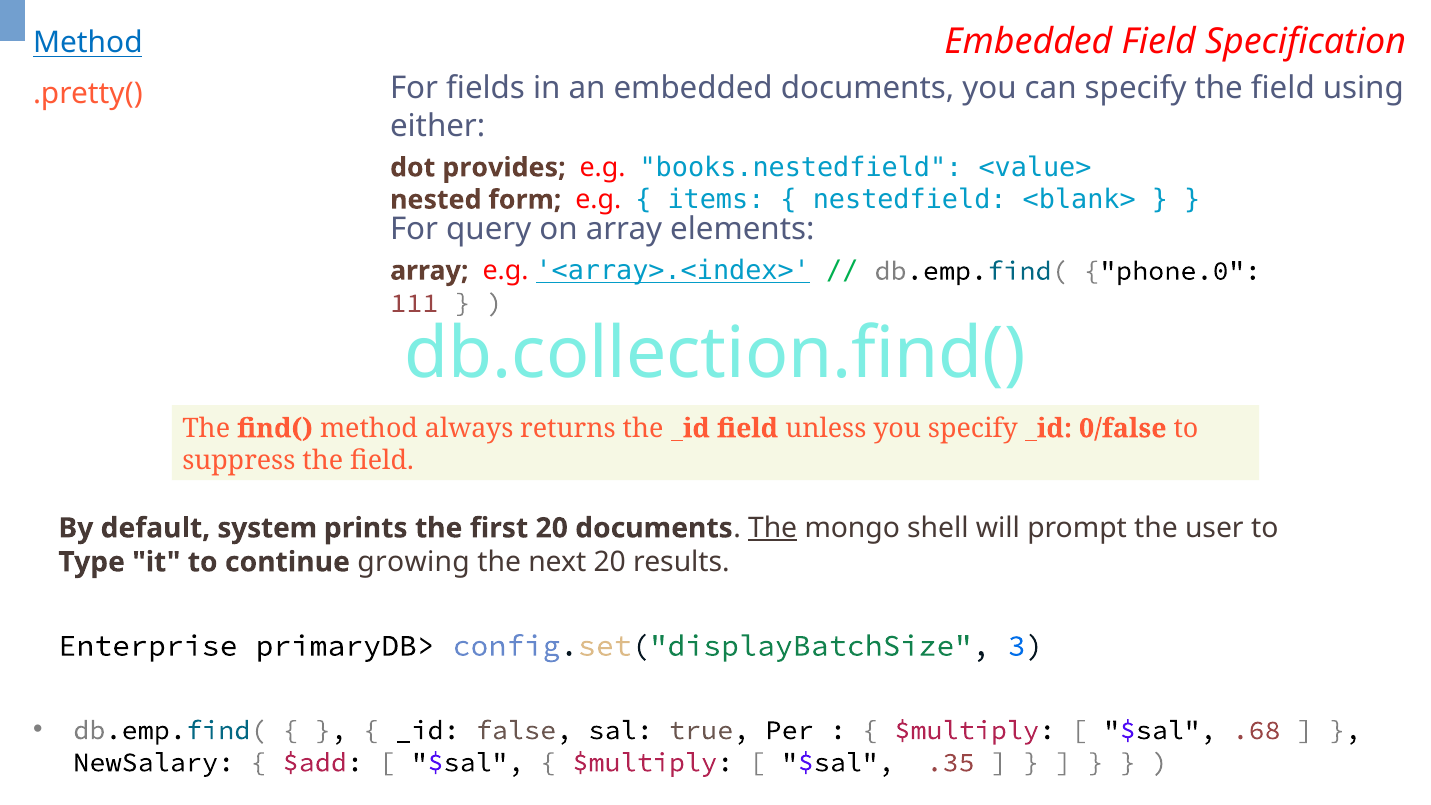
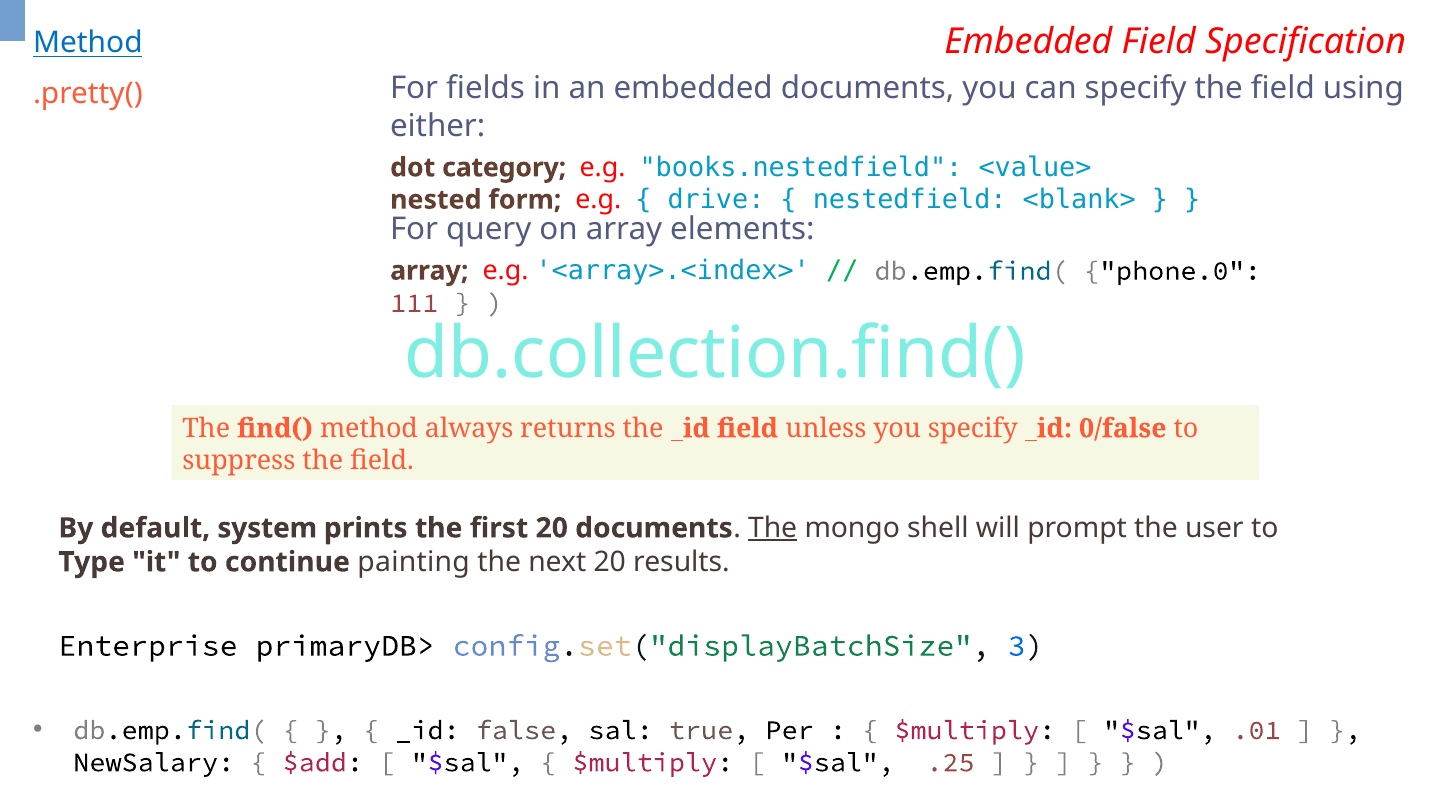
provides: provides -> category
items: items -> drive
<array>.<index> underline: present -> none
growing: growing -> painting
.68: .68 -> .01
.35: .35 -> .25
